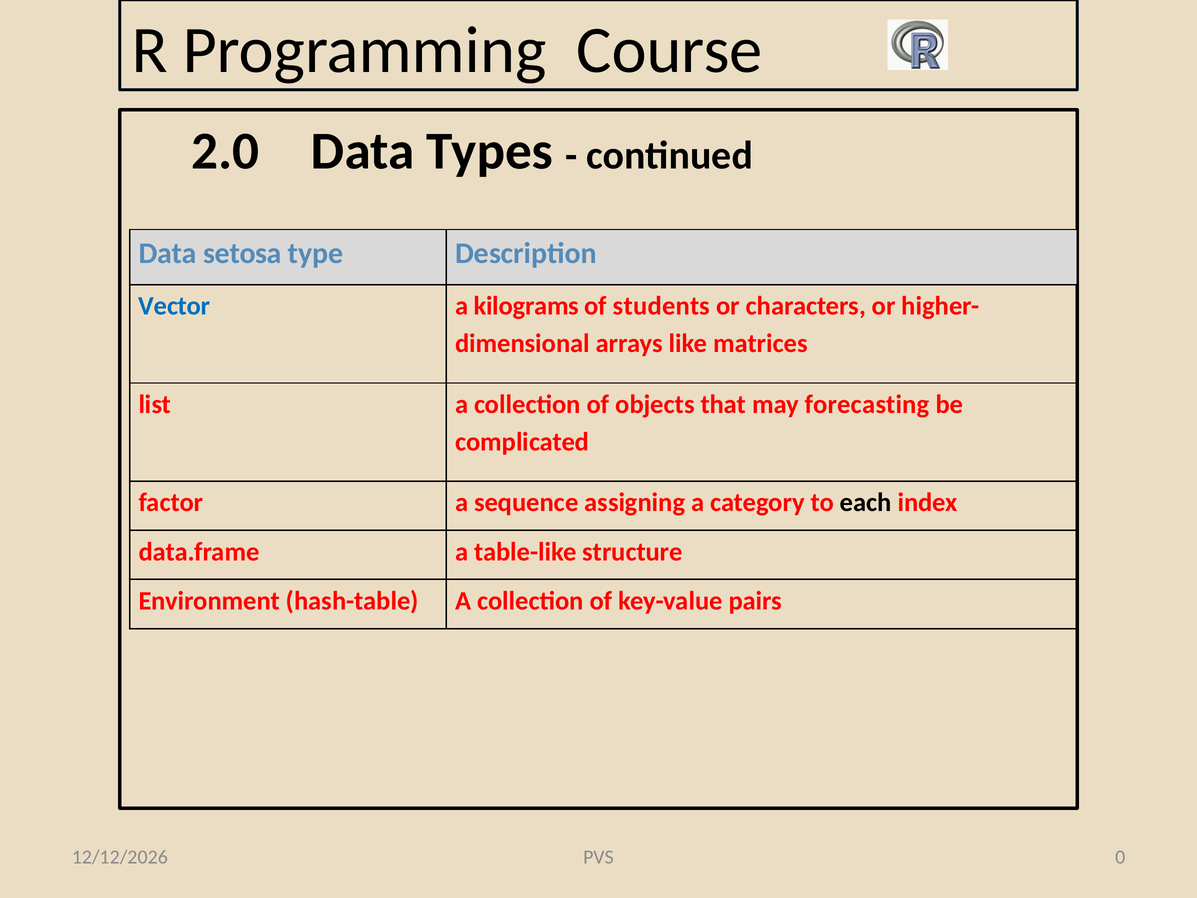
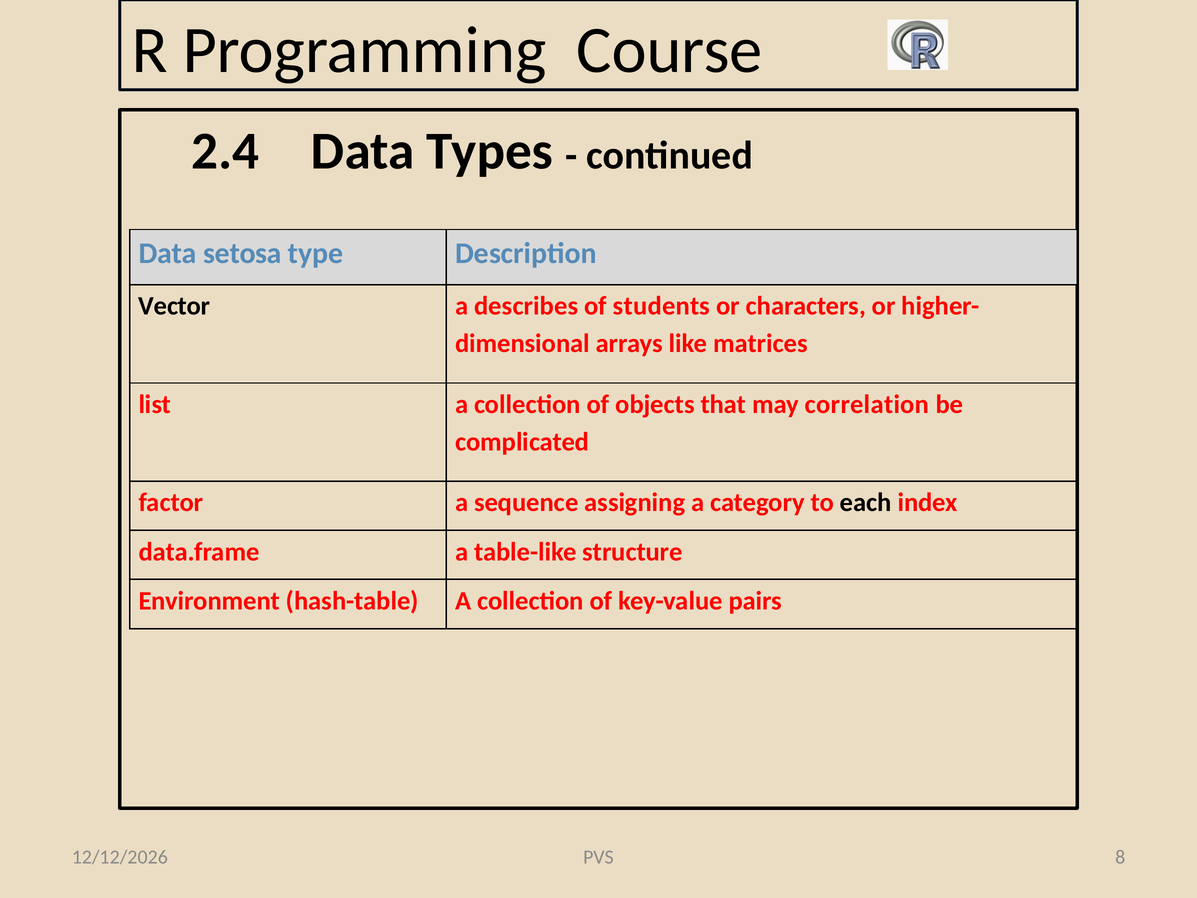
2.0: 2.0 -> 2.4
Vector colour: blue -> black
kilograms: kilograms -> describes
forecasting: forecasting -> correlation
0: 0 -> 8
